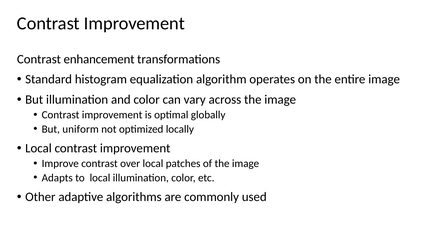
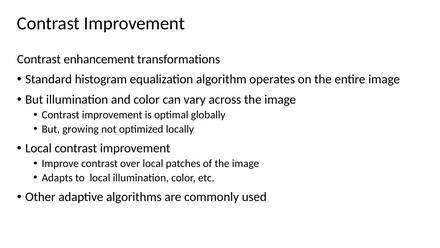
uniform: uniform -> growing
